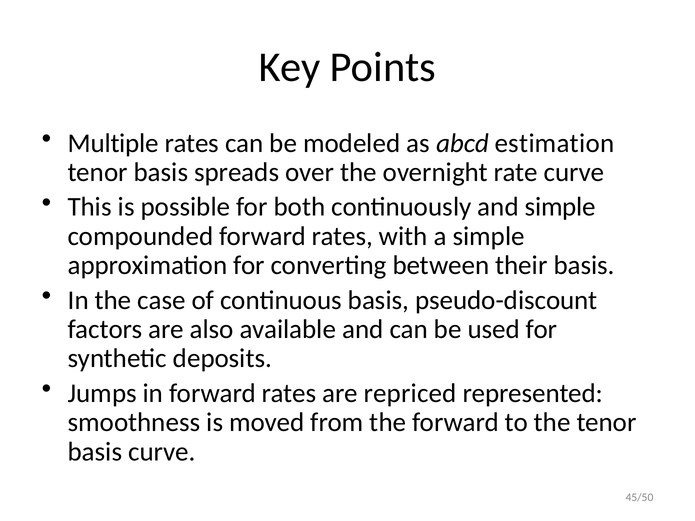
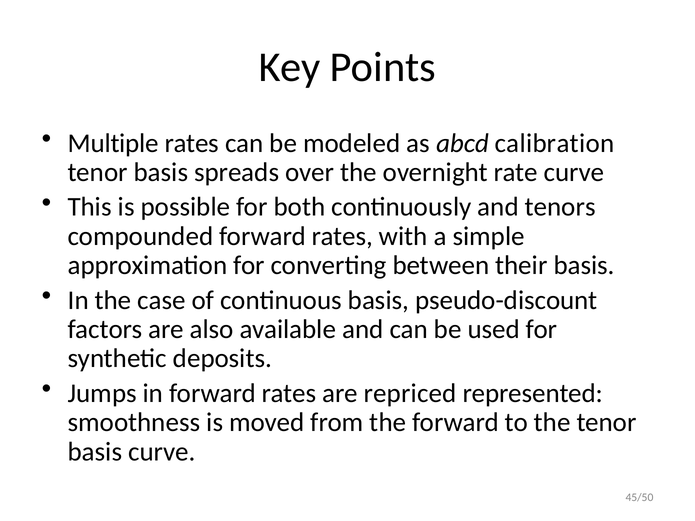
estimation: estimation -> calibration
and simple: simple -> tenors
